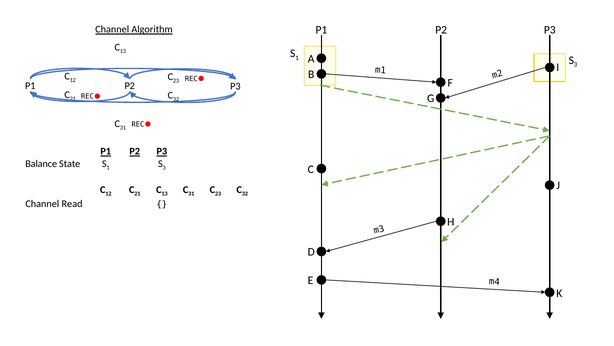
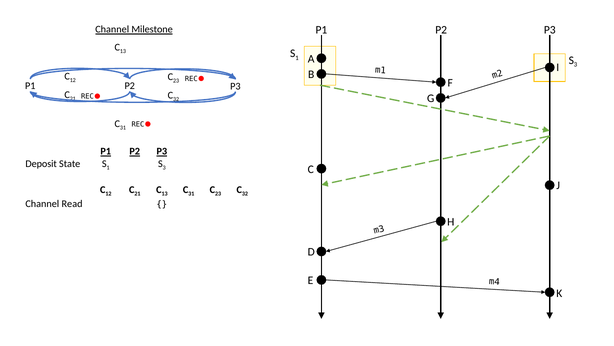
Algorithm: Algorithm -> Milestone
Balance: Balance -> Deposit
